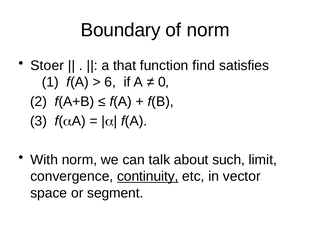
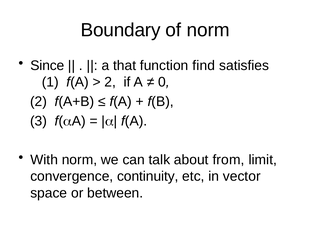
Stoer: Stoer -> Since
6 at (110, 82): 6 -> 2
such: such -> from
continuity underline: present -> none
segment: segment -> between
